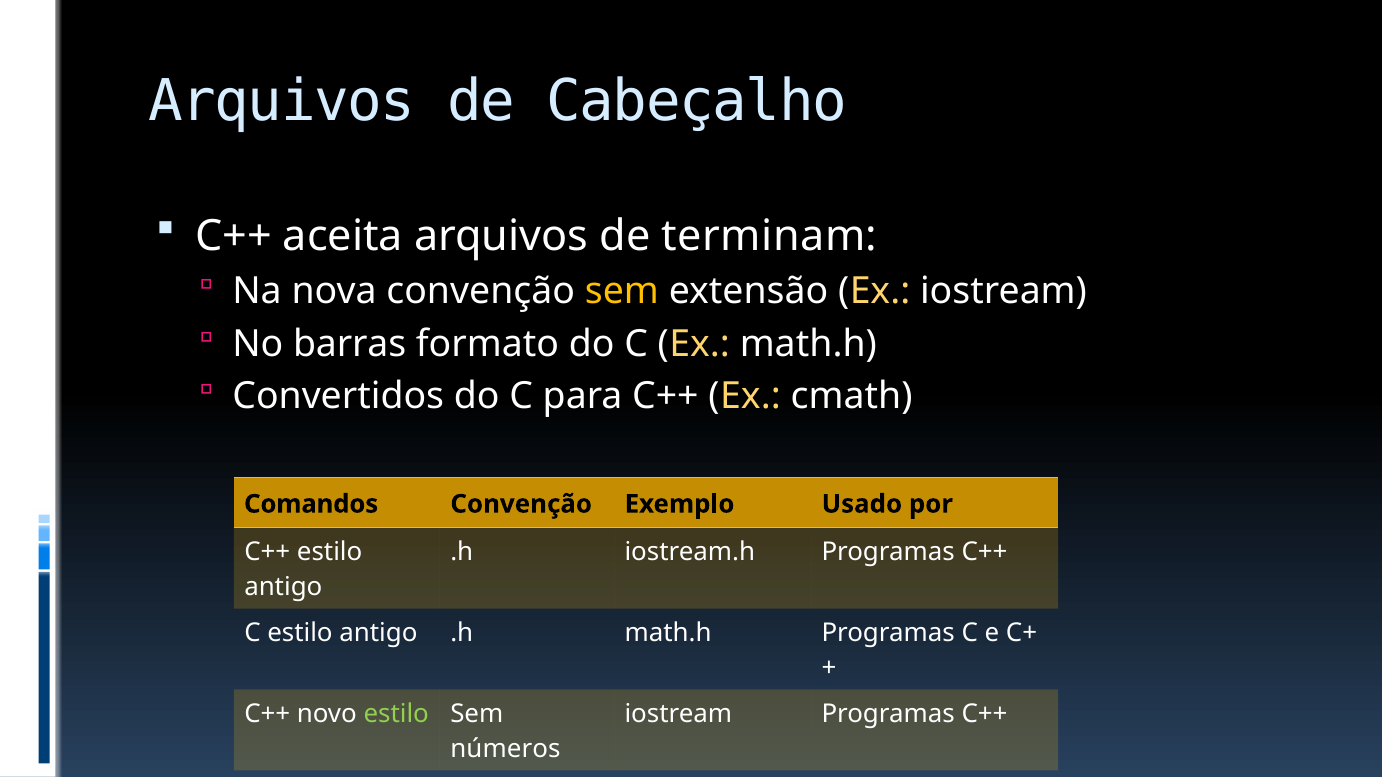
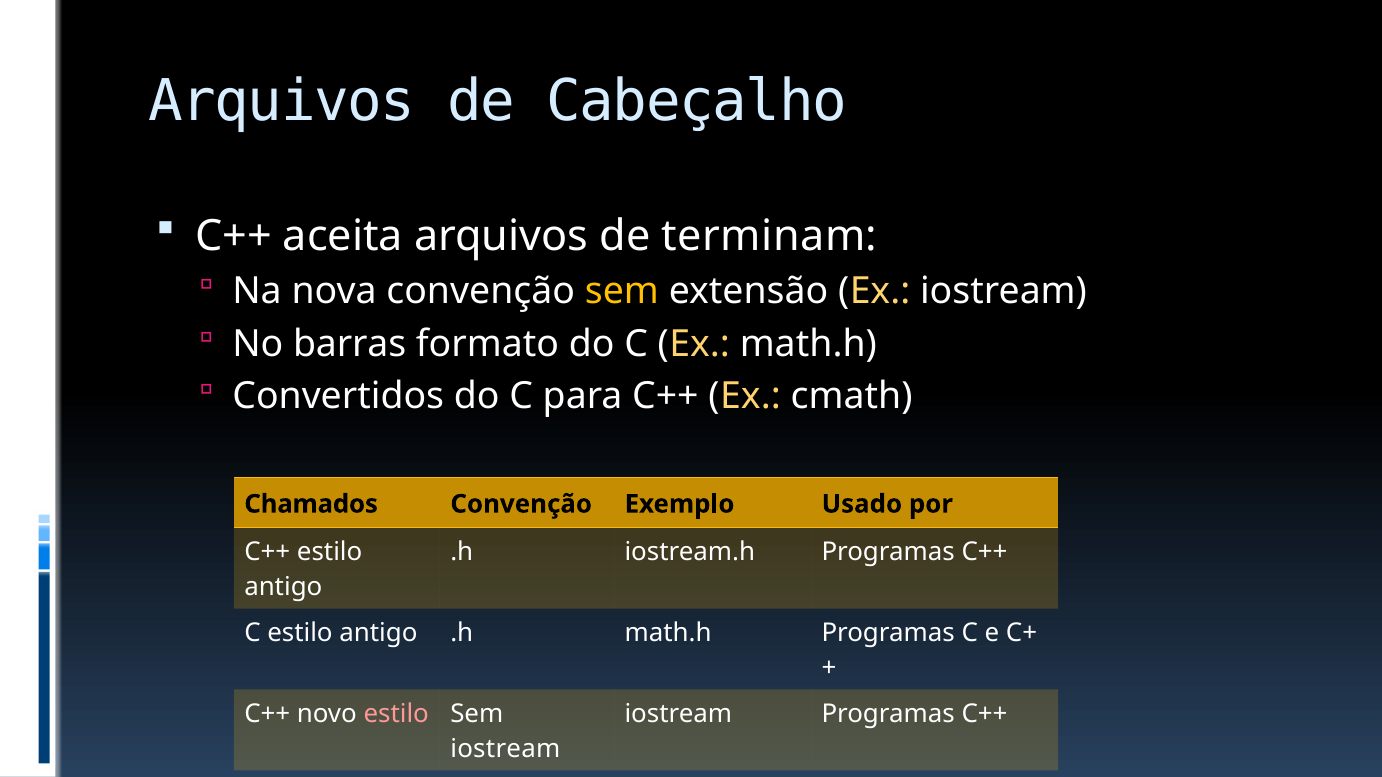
Comandos: Comandos -> Chamados
estilo at (396, 714) colour: light green -> pink
números at (505, 749): números -> iostream
